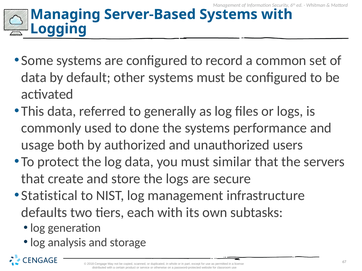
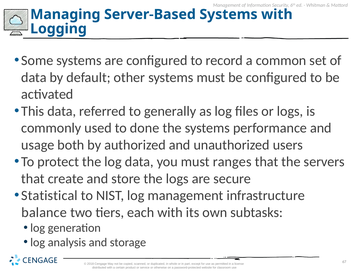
similar: similar -> ranges
defaults: defaults -> balance
